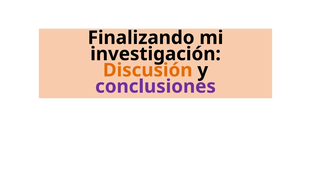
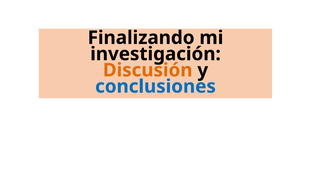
conclusiones colour: purple -> blue
